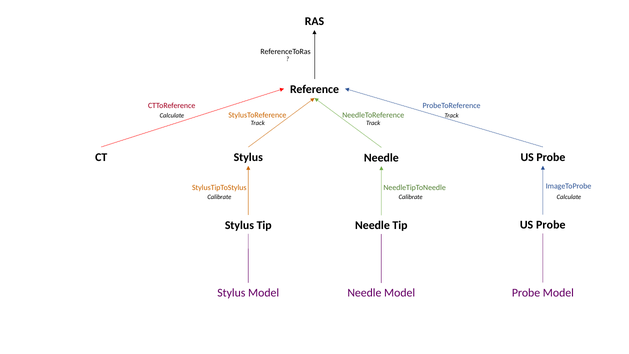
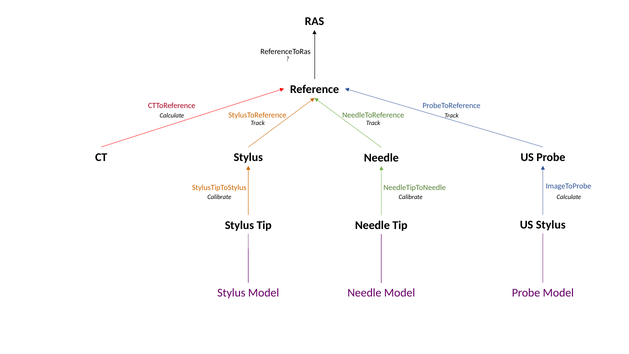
Probe at (551, 225): Probe -> Stylus
